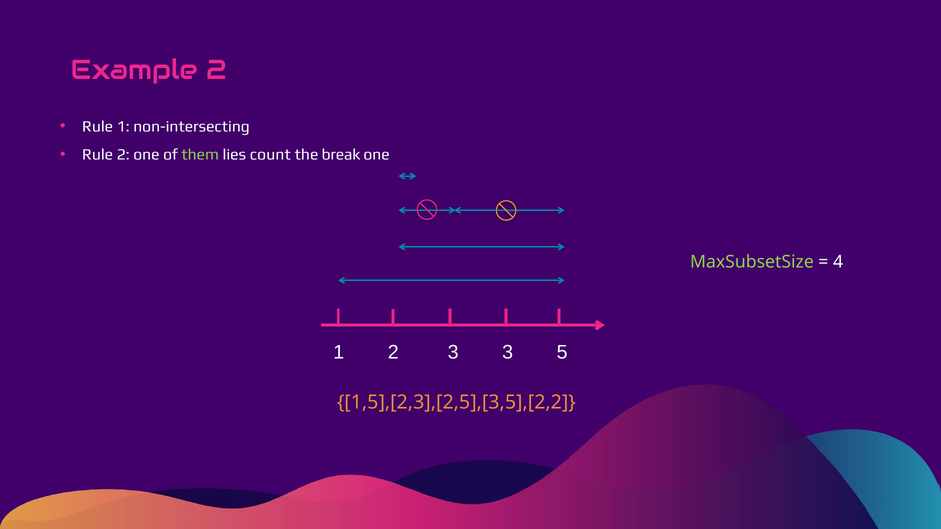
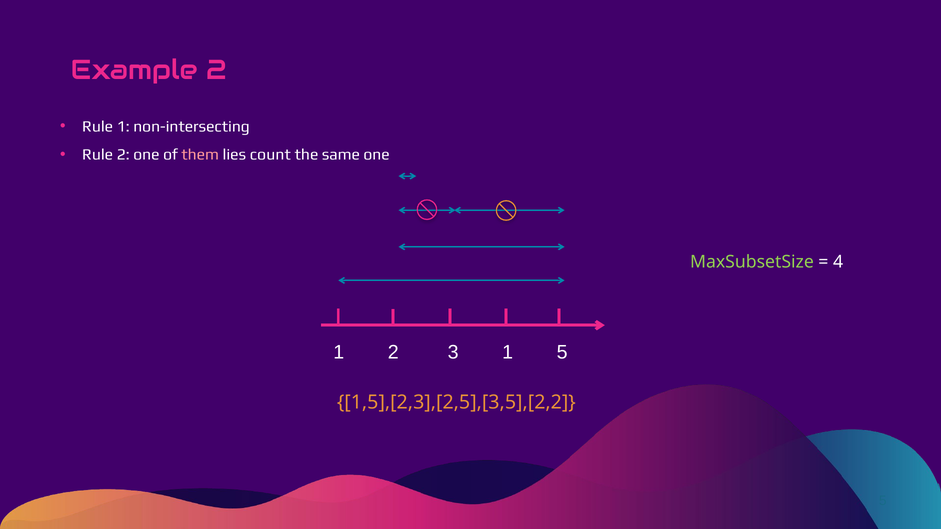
them colour: light green -> pink
break: break -> same
3 3: 3 -> 1
